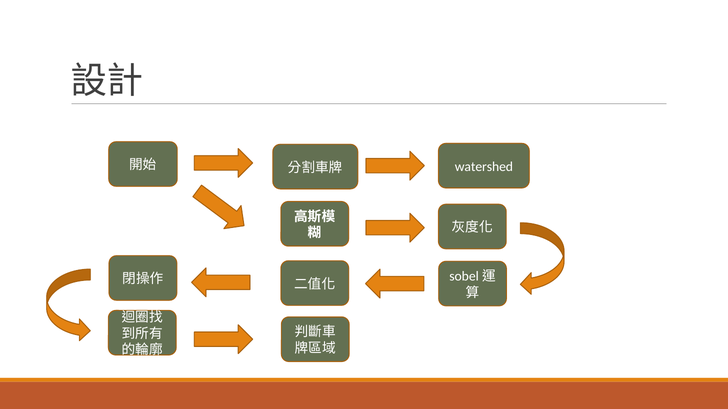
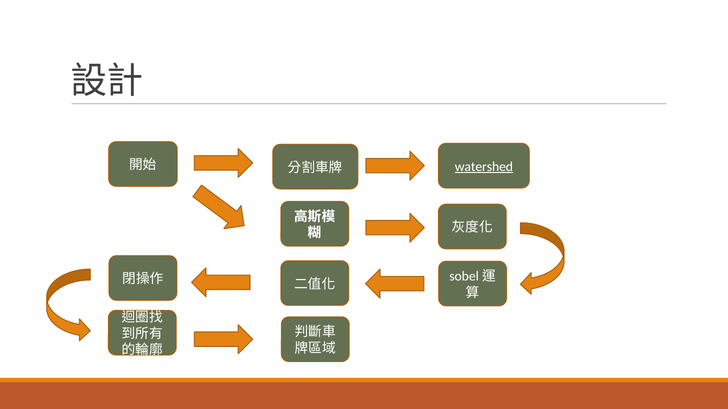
watershed underline: none -> present
